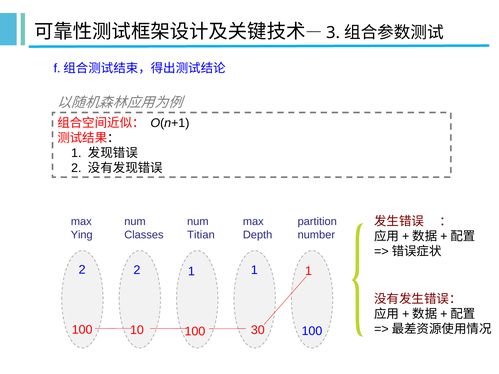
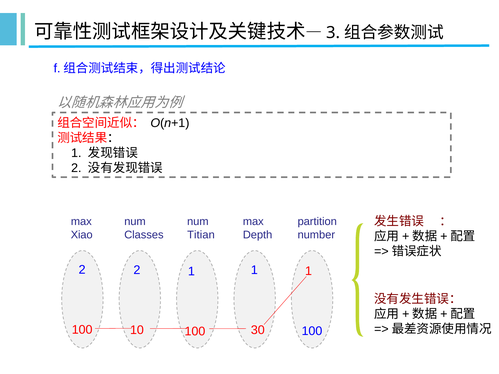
Ying: Ying -> Xiao
